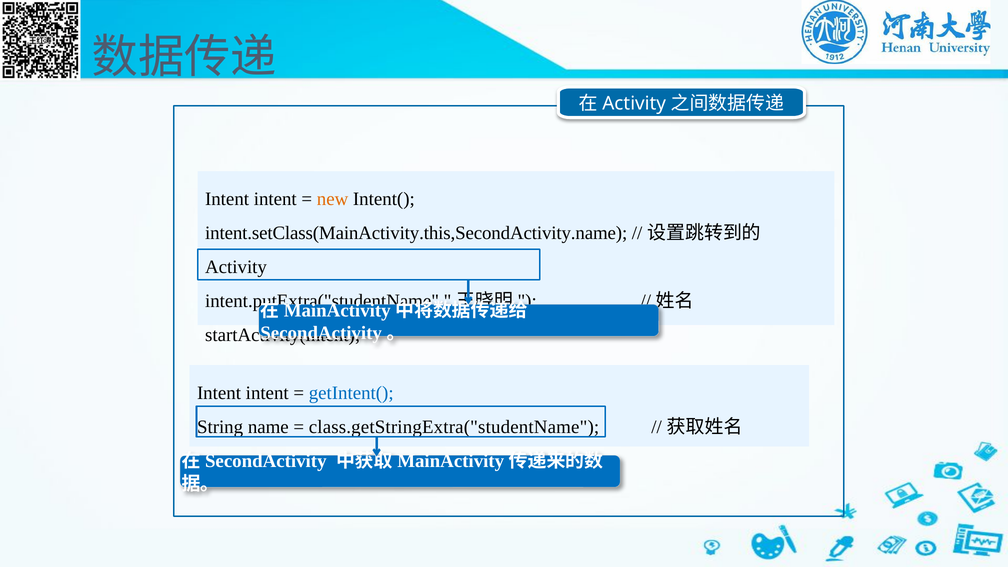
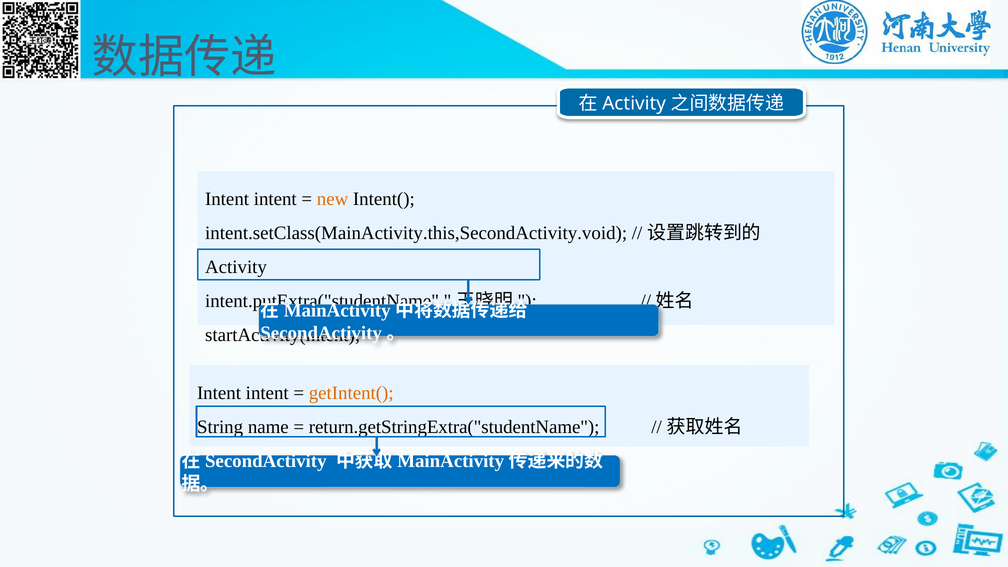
intent.setClass(MainActivity.this,SecondActivity.name: intent.setClass(MainActivity.this,SecondActivity.name -> intent.setClass(MainActivity.this,SecondActivity.void
getIntent( colour: blue -> orange
class.getStringExtra("studentName: class.getStringExtra("studentName -> return.getStringExtra("studentName
